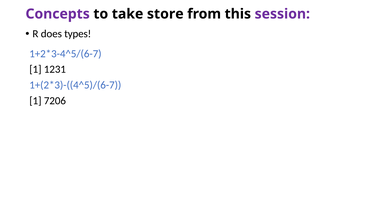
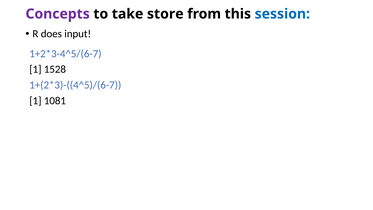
session colour: purple -> blue
types: types -> input
1231: 1231 -> 1528
7206: 7206 -> 1081
